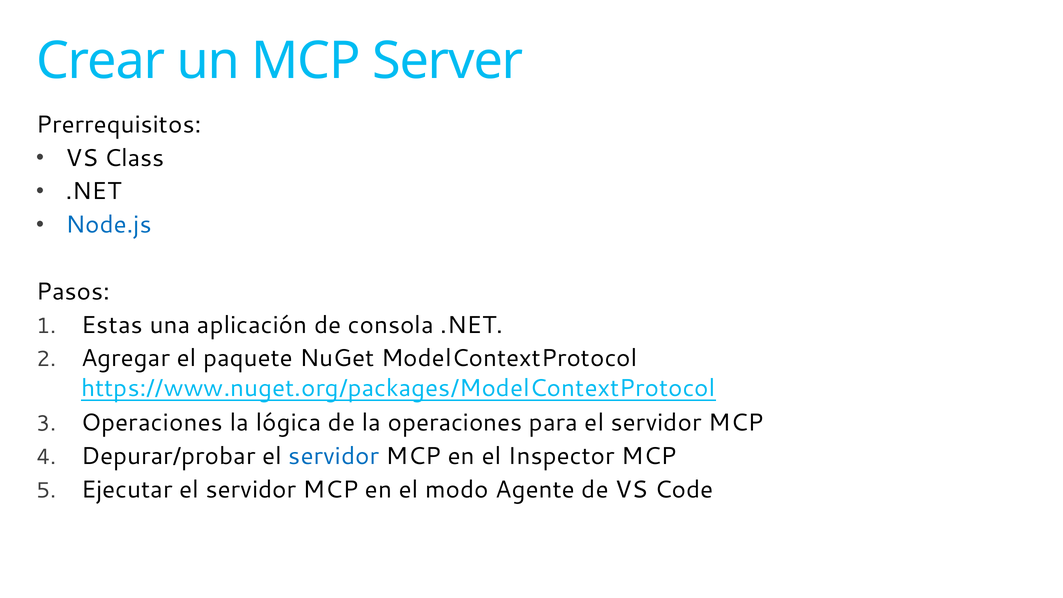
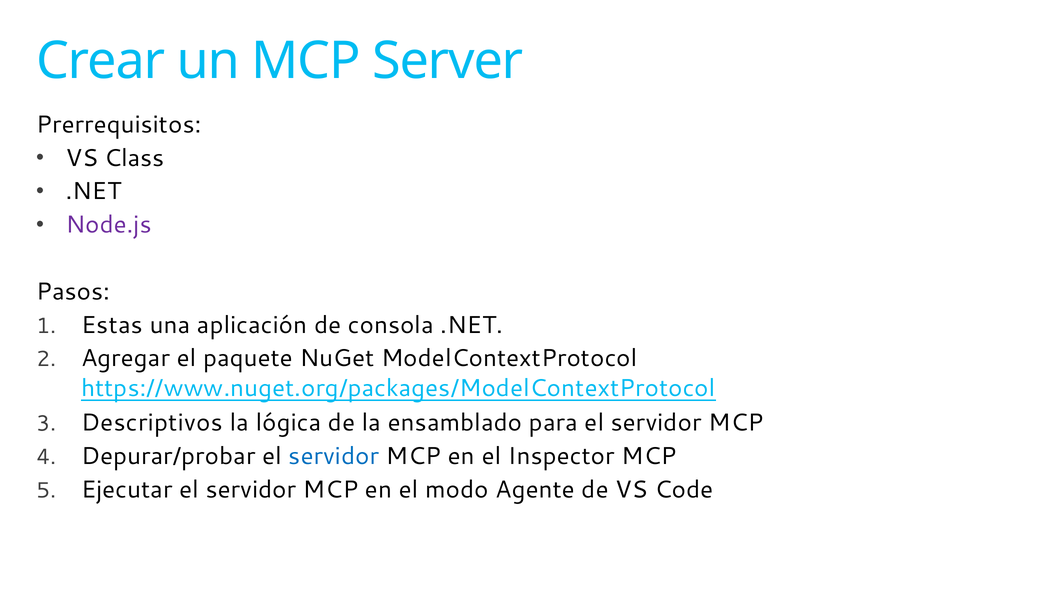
Node.js colour: blue -> purple
Operaciones at (152, 423): Operaciones -> Descriptivos
la operaciones: operaciones -> ensamblado
